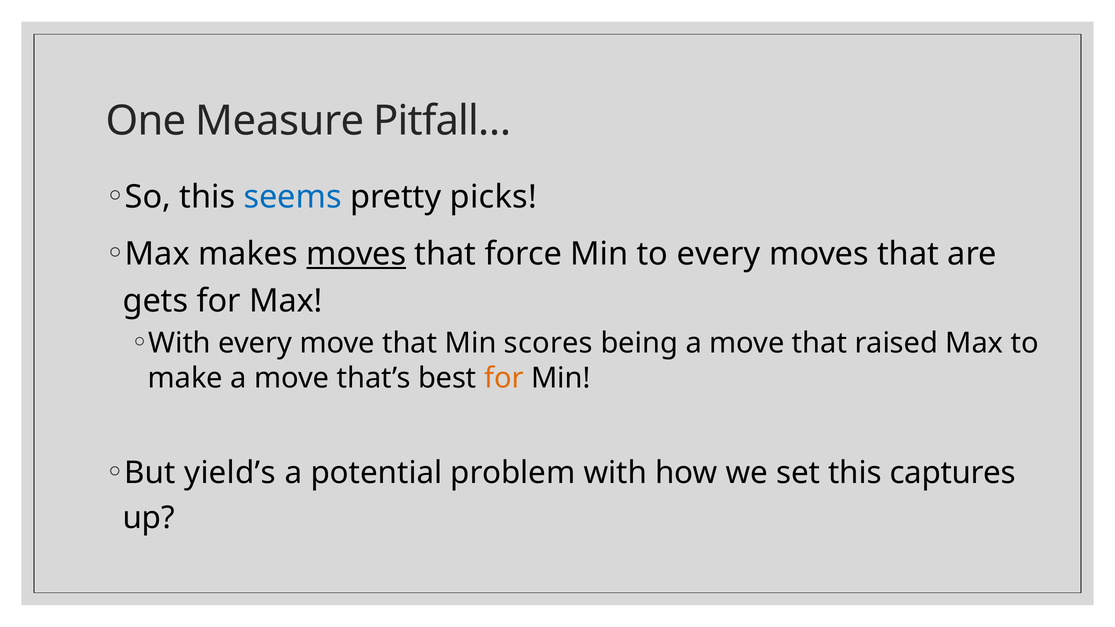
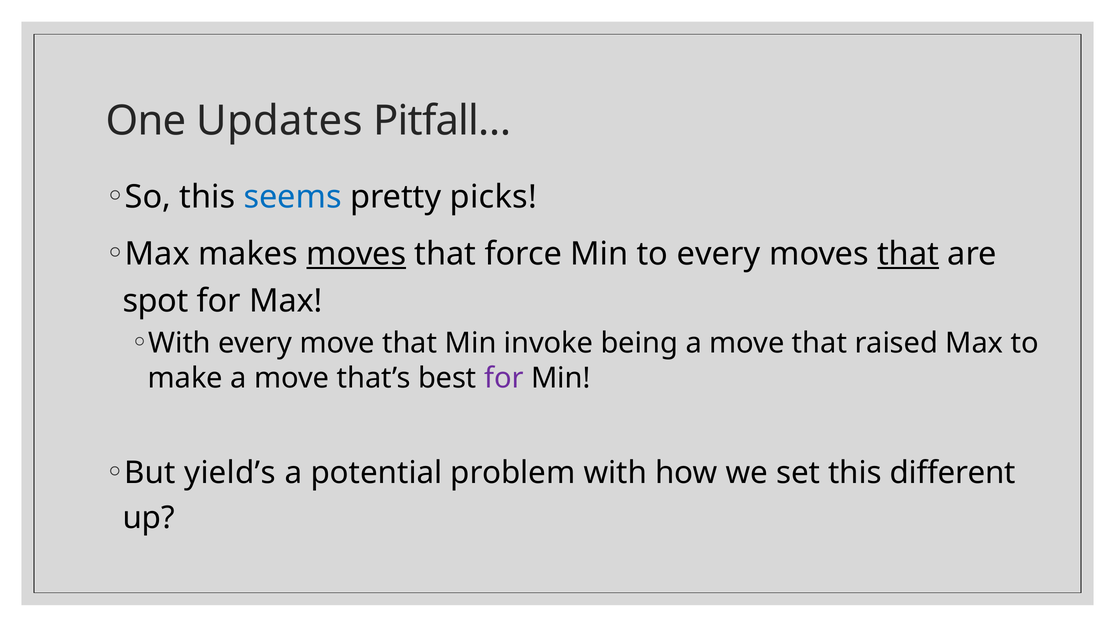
Measure: Measure -> Updates
that at (908, 254) underline: none -> present
gets: gets -> spot
scores: scores -> invoke
for at (504, 378) colour: orange -> purple
captures: captures -> different
